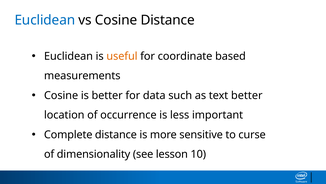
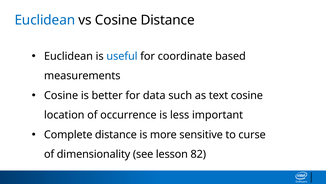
useful colour: orange -> blue
text better: better -> cosine
10: 10 -> 82
